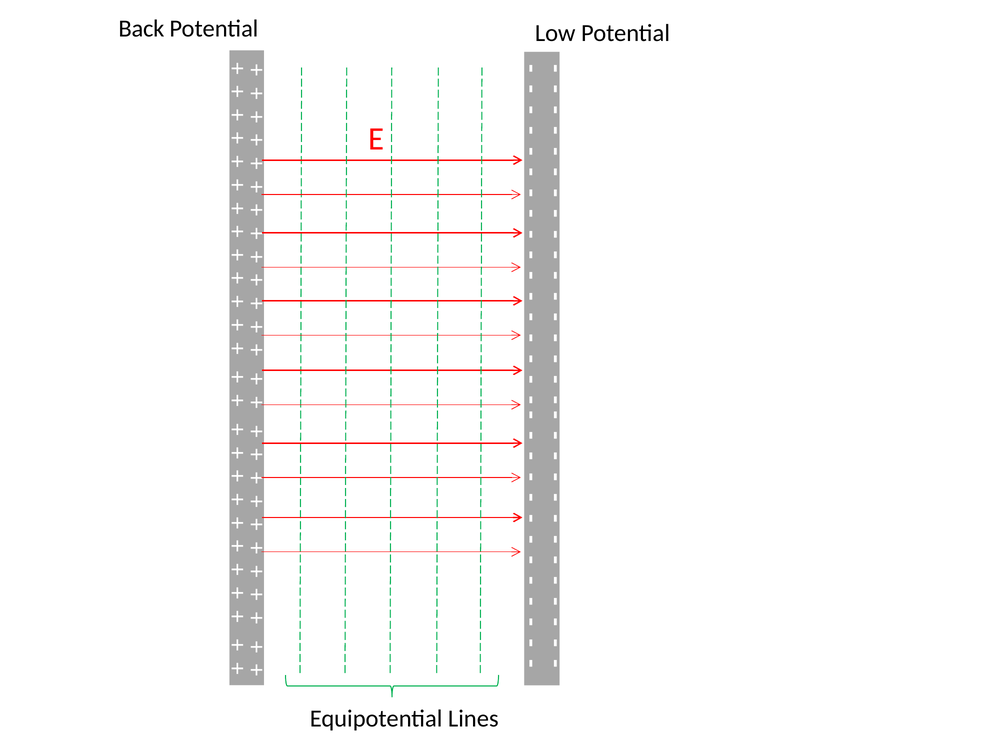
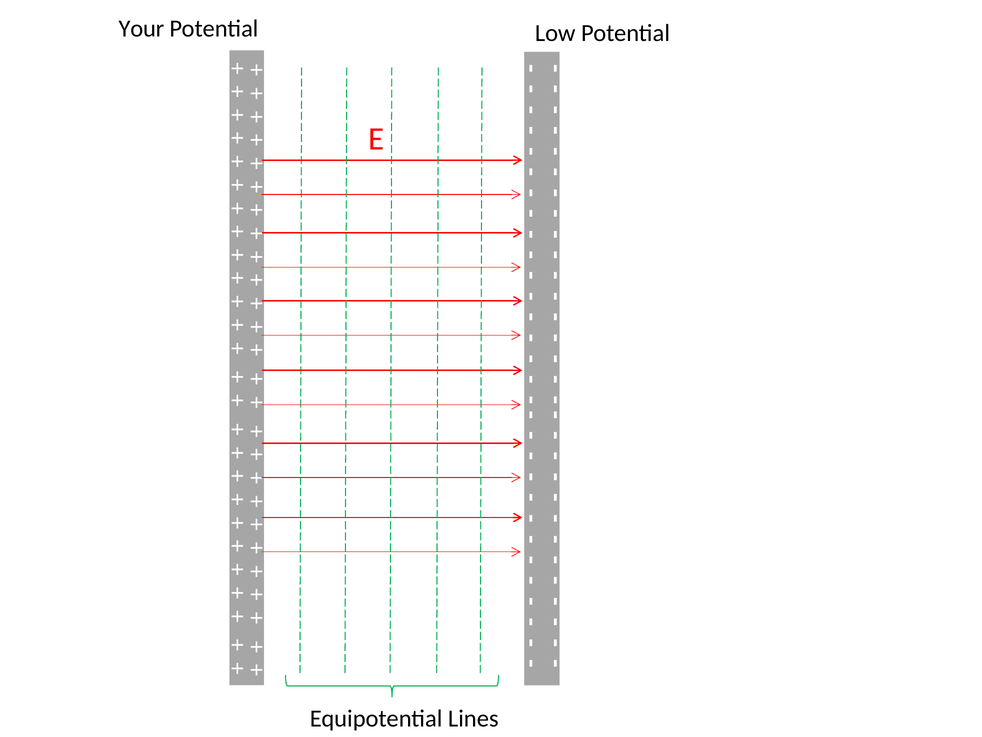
Back: Back -> Your
